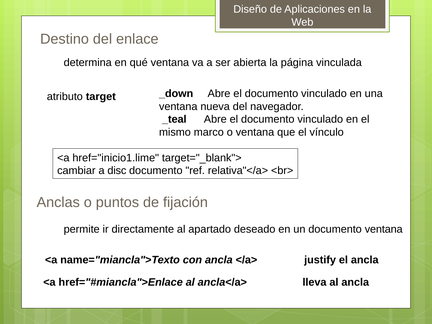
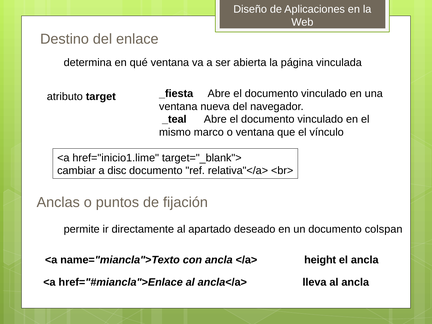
_down: _down -> _fiesta
documento ventana: ventana -> colspan
justify: justify -> height
